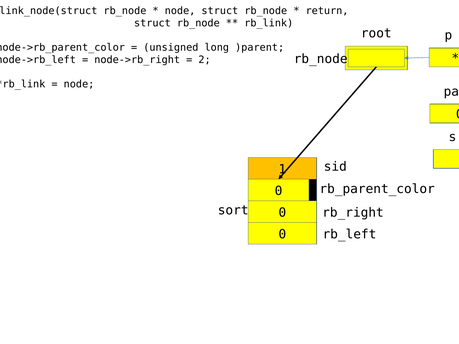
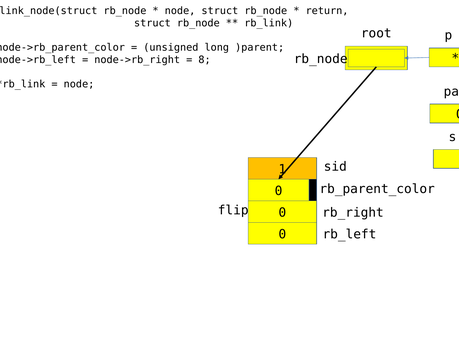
2: 2 -> 8
sort: sort -> flip
